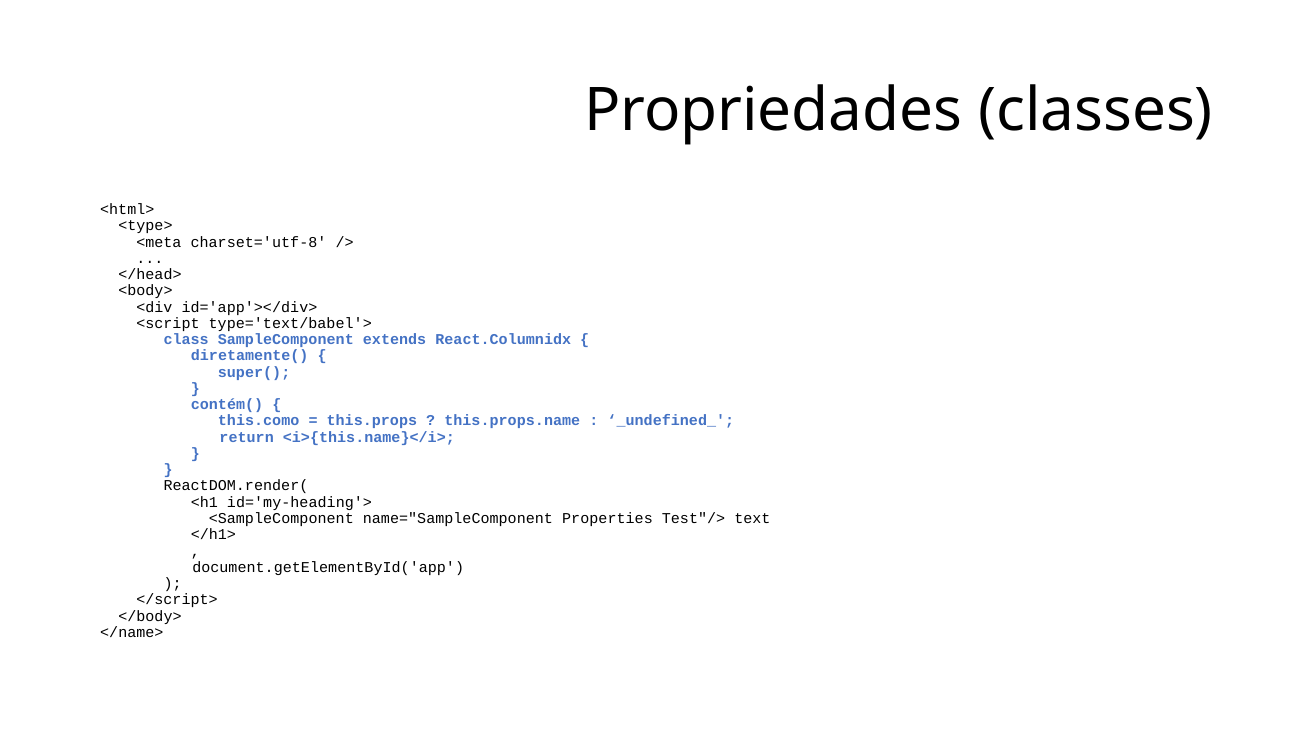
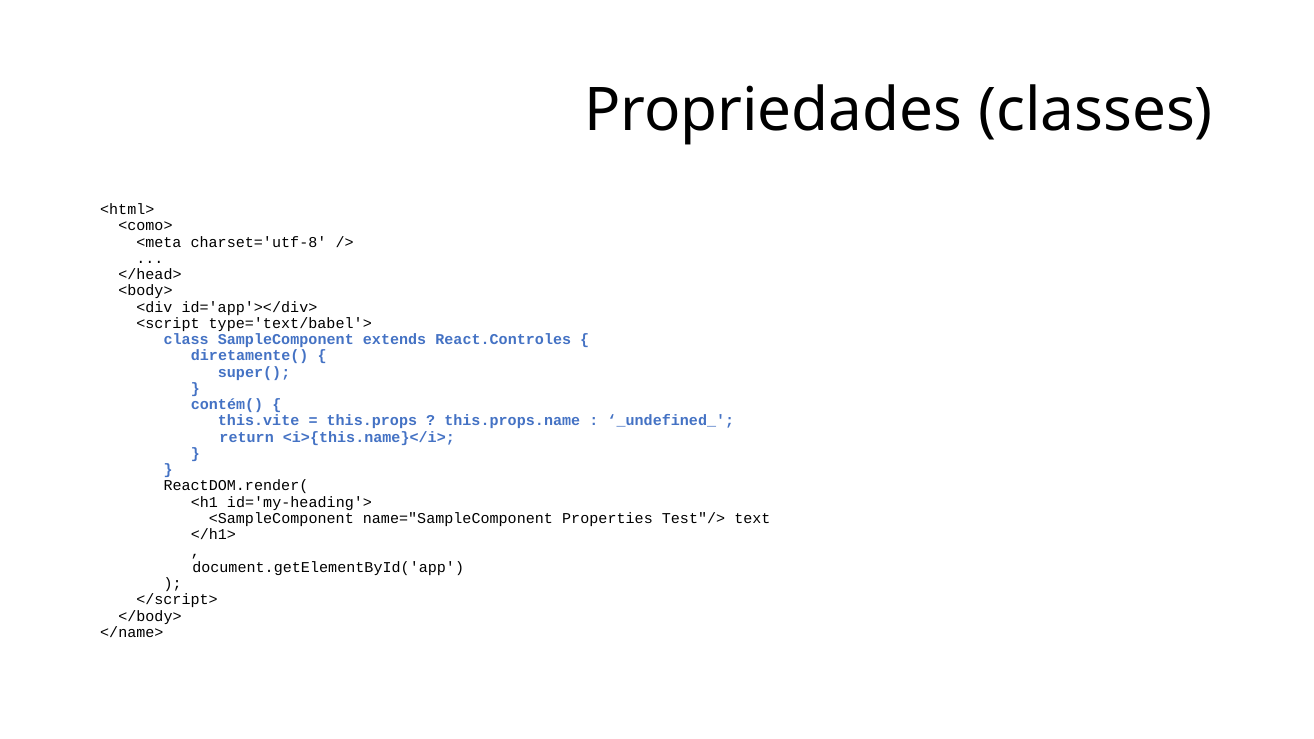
<type>: <type> -> <como>
React.Columnidx: React.Columnidx -> React.Controles
this.como: this.como -> this.vite
